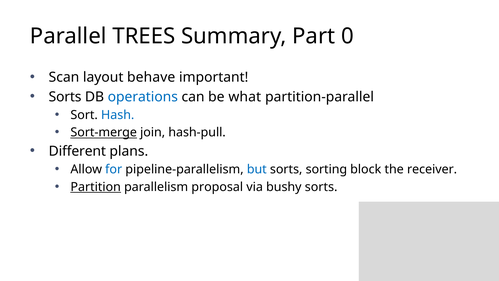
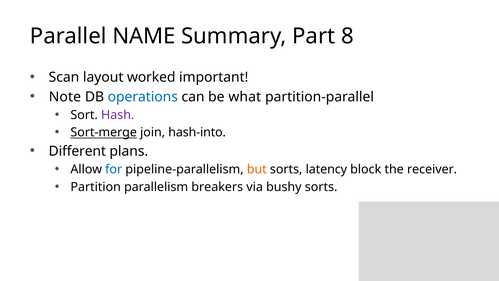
TREES: TREES -> NAME
0: 0 -> 8
behave: behave -> worked
Sorts at (65, 97): Sorts -> Note
Hash colour: blue -> purple
hash-pull: hash-pull -> hash-into
but colour: blue -> orange
sorting: sorting -> latency
Partition underline: present -> none
proposal: proposal -> breakers
